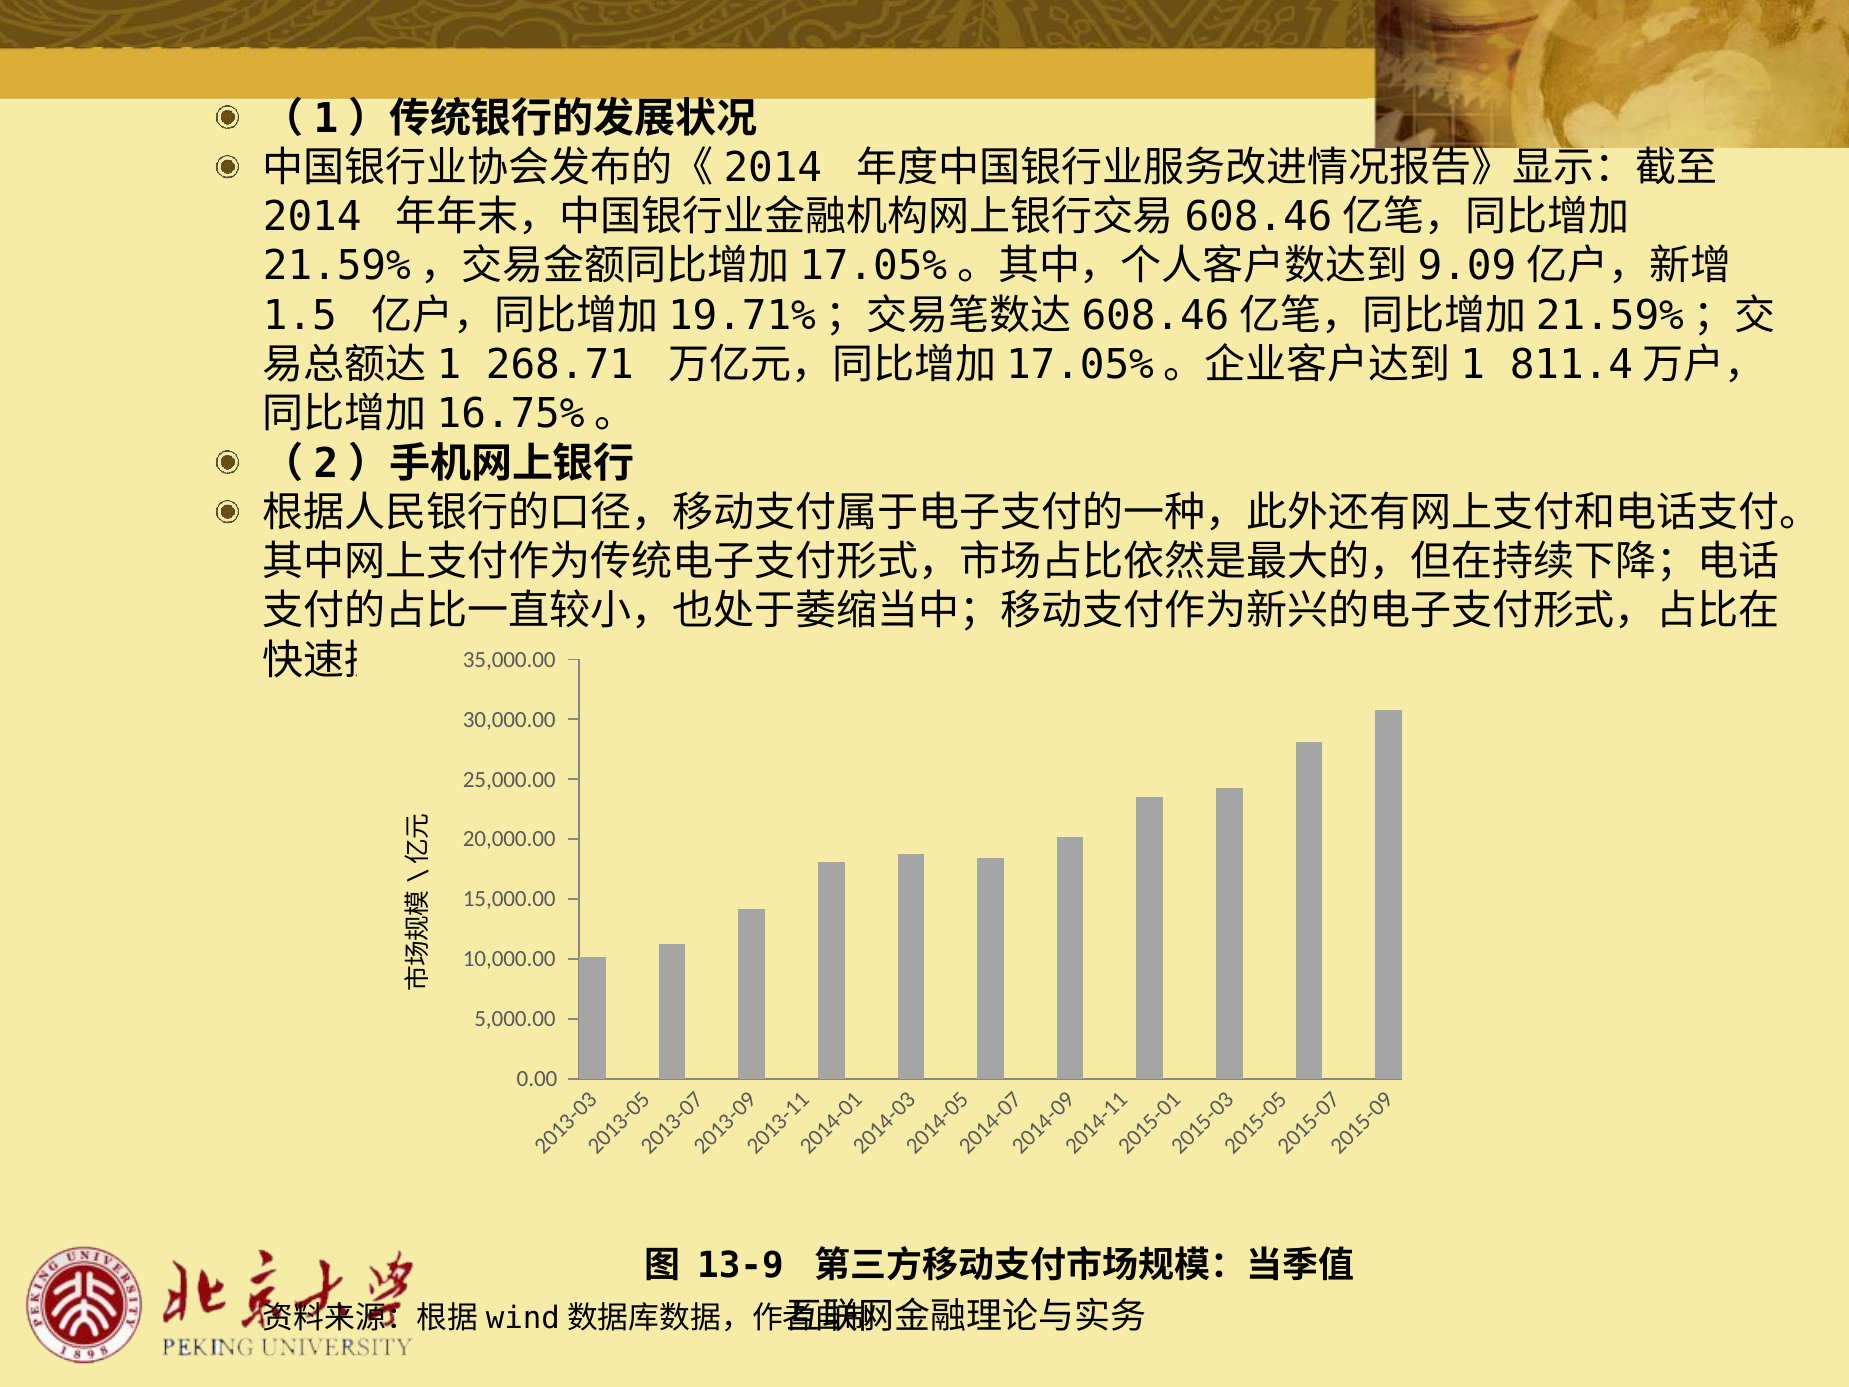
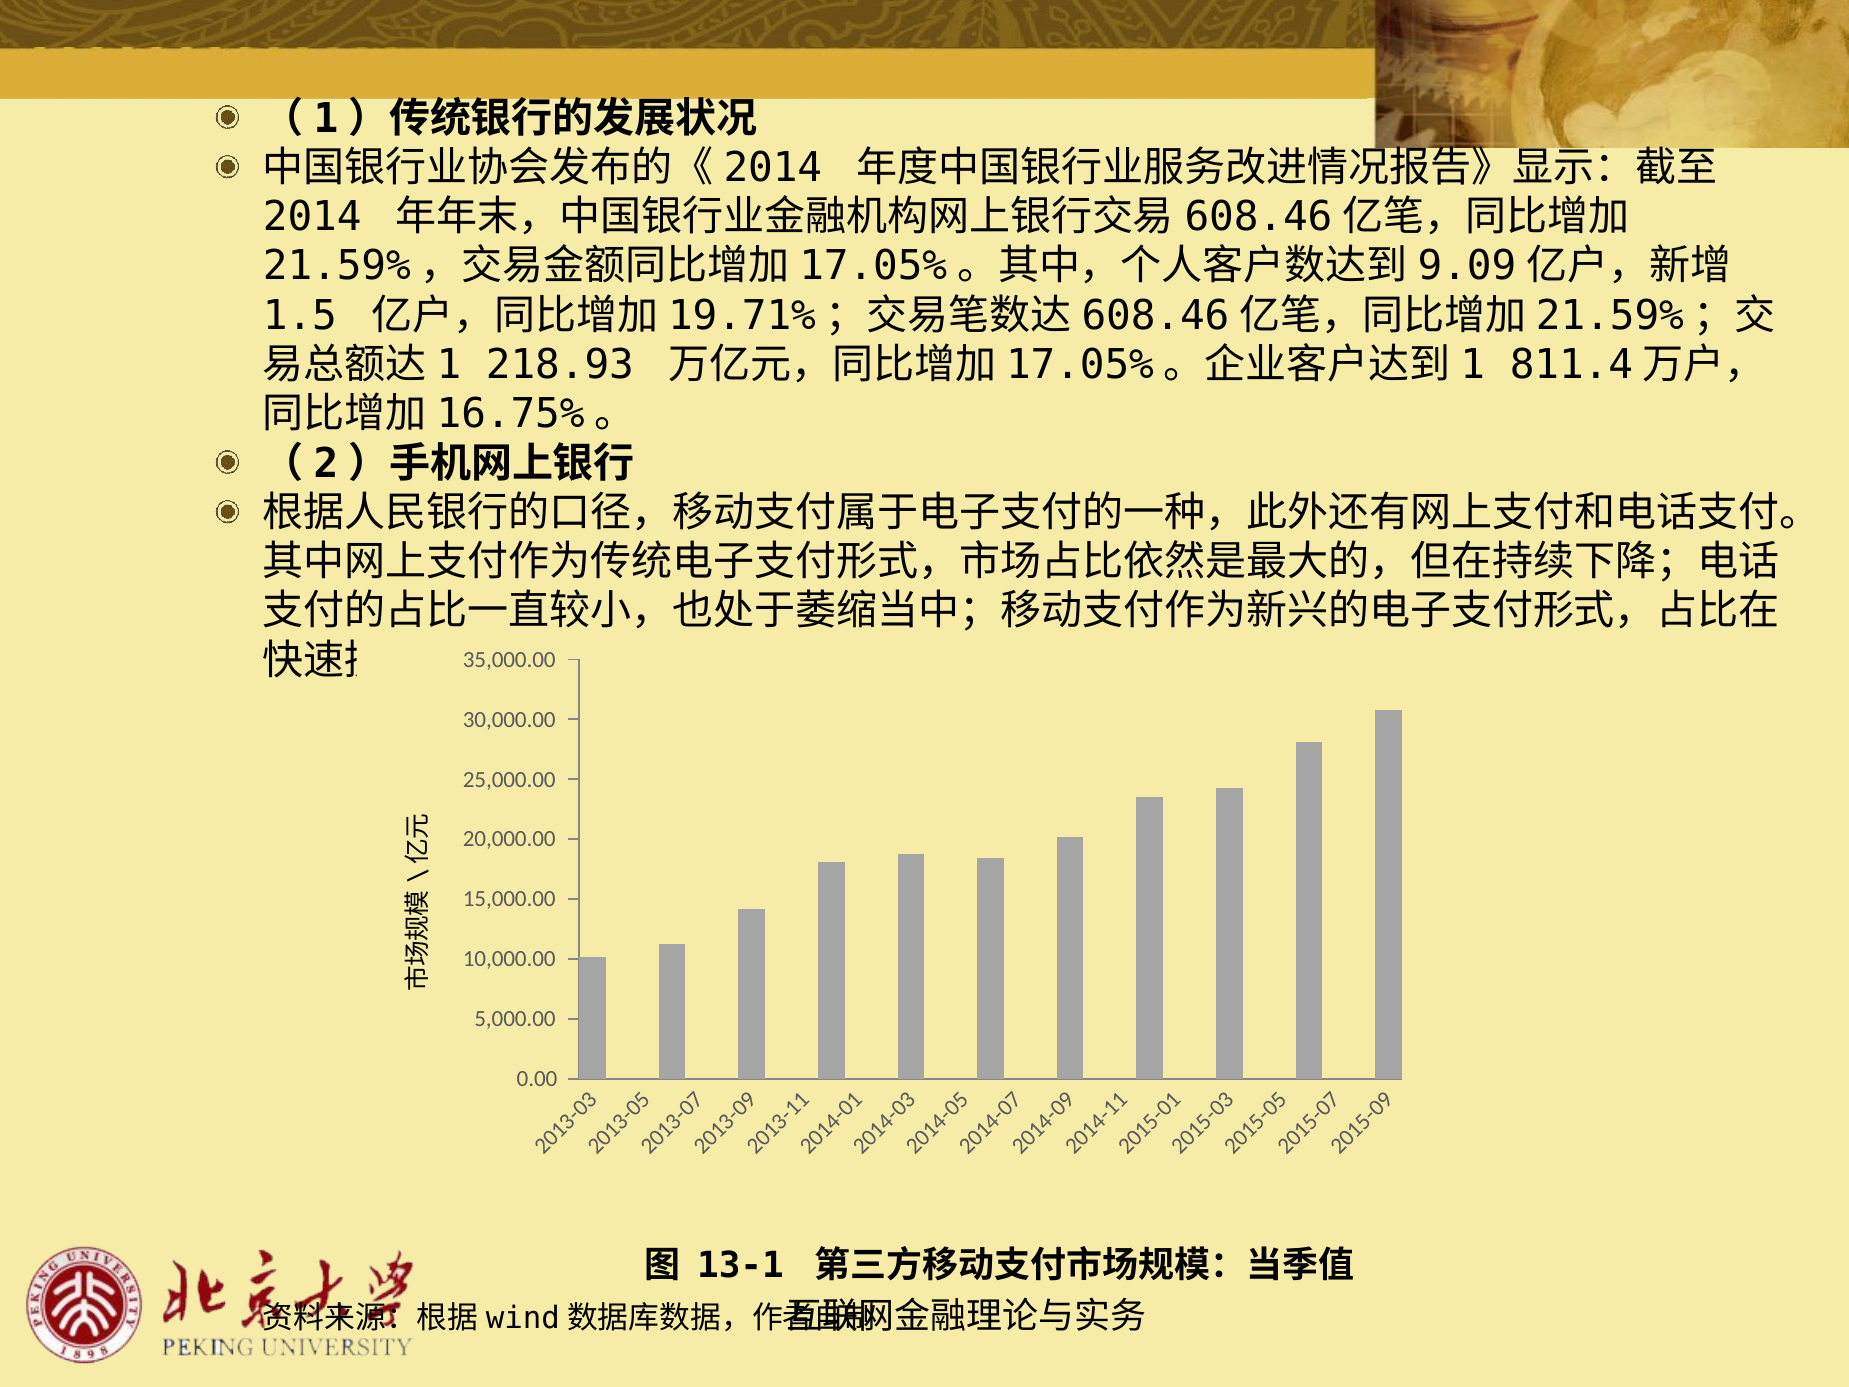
268.71: 268.71 -> 218.93
13-9: 13-9 -> 13-1
